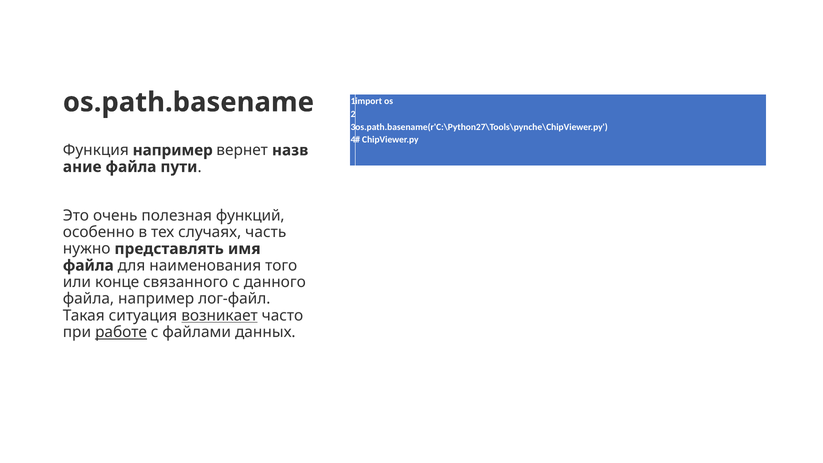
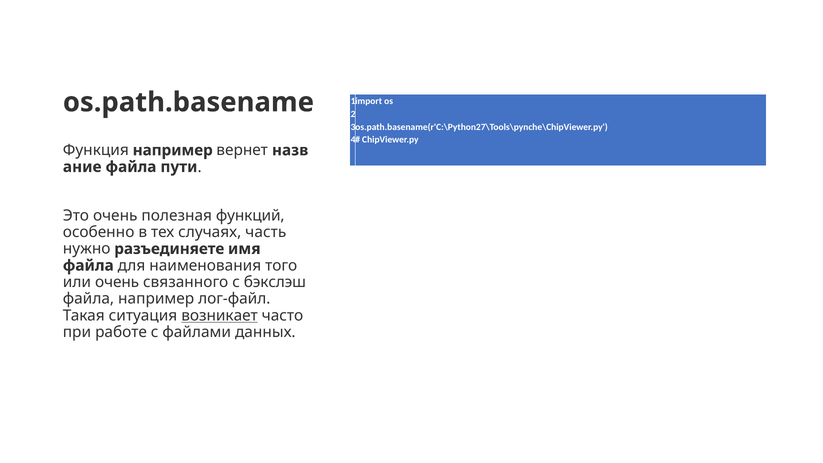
представлять: представлять -> разъединяете
или конце: конце -> очень
данного: данного -> бэкслэш
работе underline: present -> none
